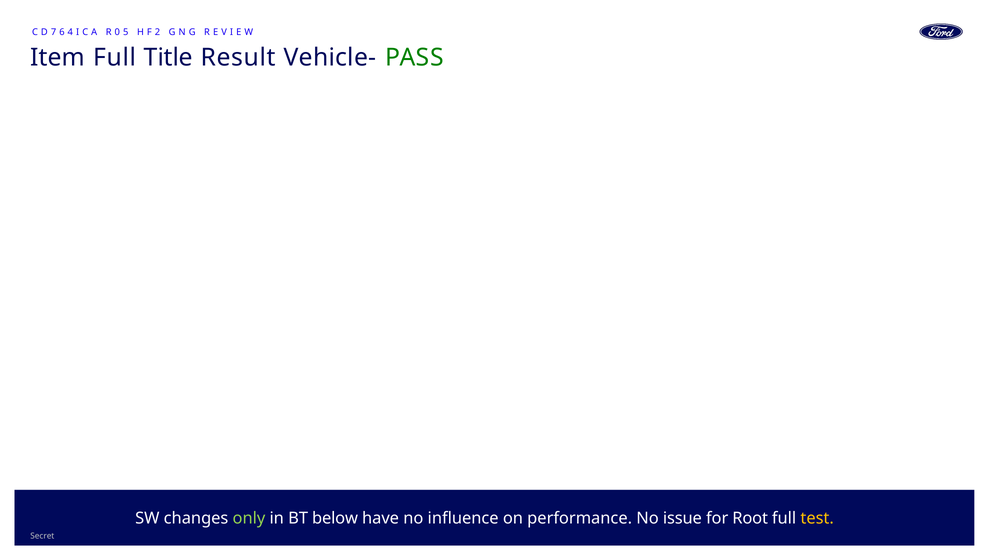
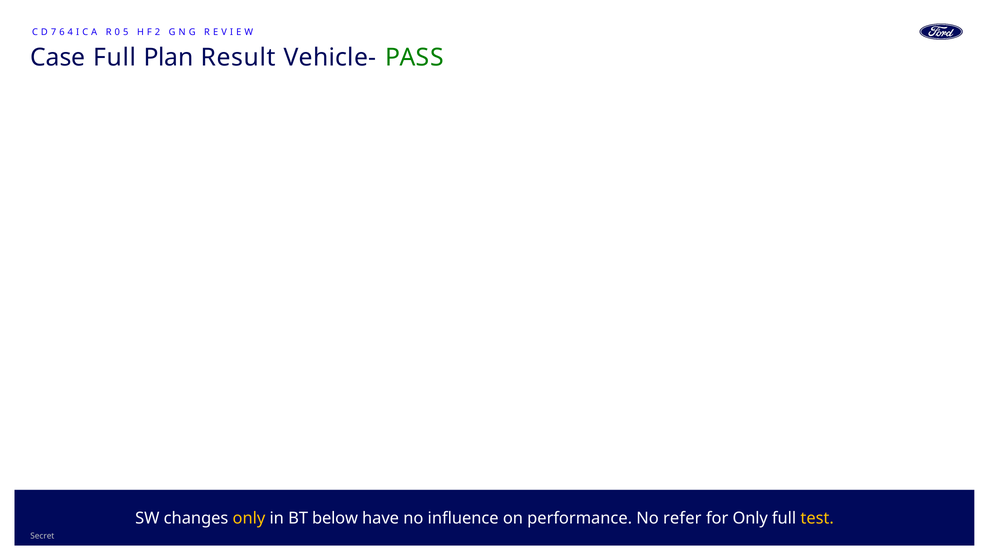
Item: Item -> Case
Title: Title -> Plan
only at (249, 518) colour: light green -> yellow
issue: issue -> refer
for Root: Root -> Only
